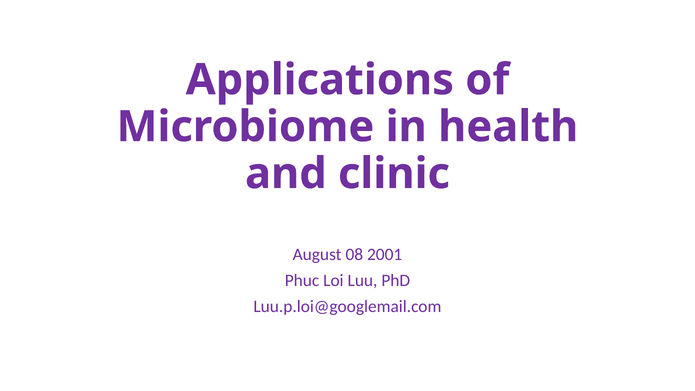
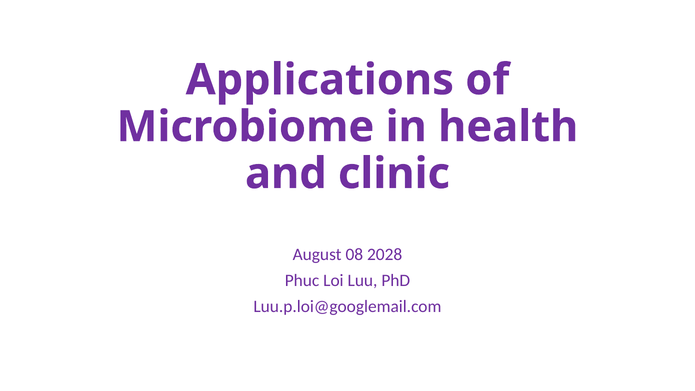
2001: 2001 -> 2028
